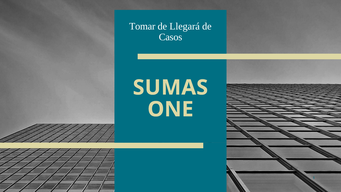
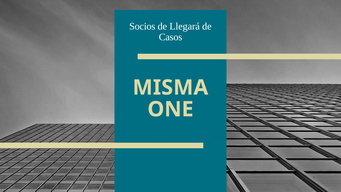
Tomar: Tomar -> Socios
SUMAS: SUMAS -> MISMA
